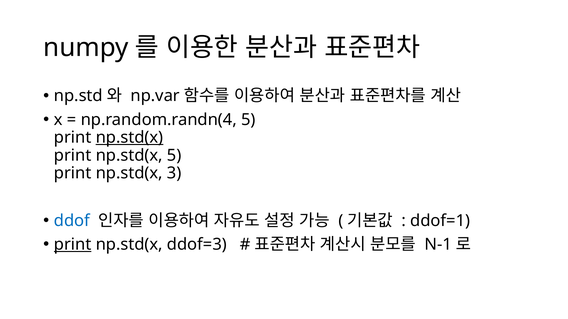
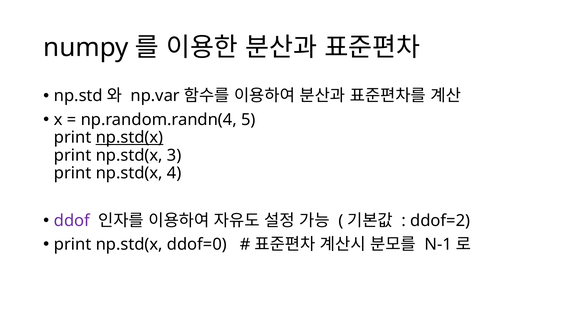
np.std(x 5: 5 -> 3
3: 3 -> 4
ddof colour: blue -> purple
ddof=1: ddof=1 -> ddof=2
print at (73, 245) underline: present -> none
ddof=3: ddof=3 -> ddof=0
